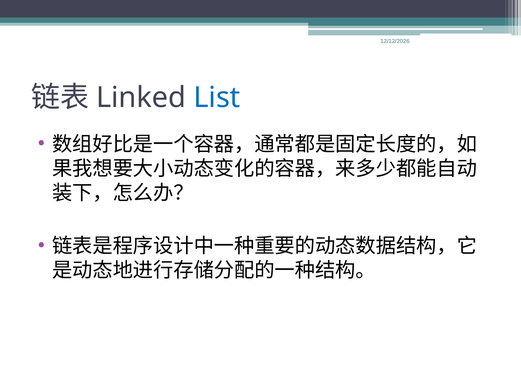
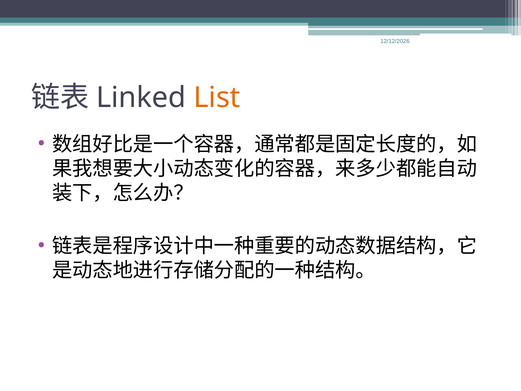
List colour: blue -> orange
